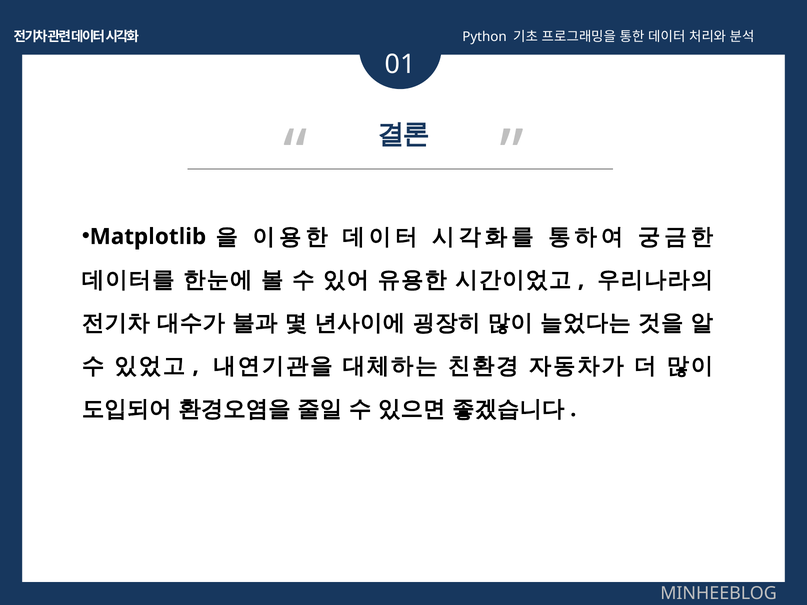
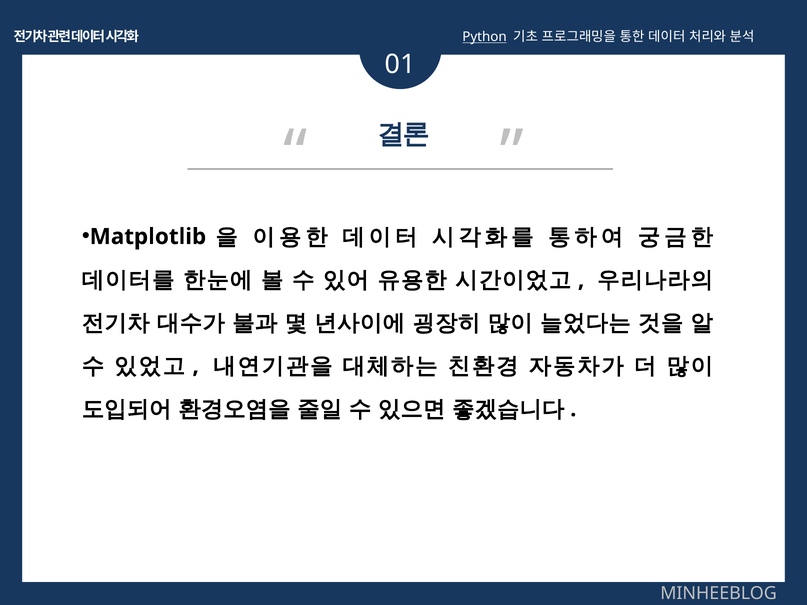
Python underline: none -> present
